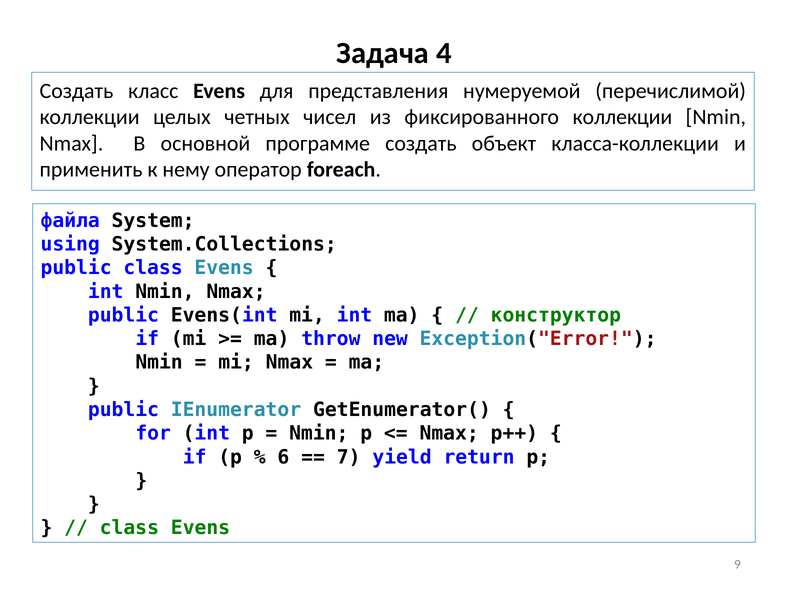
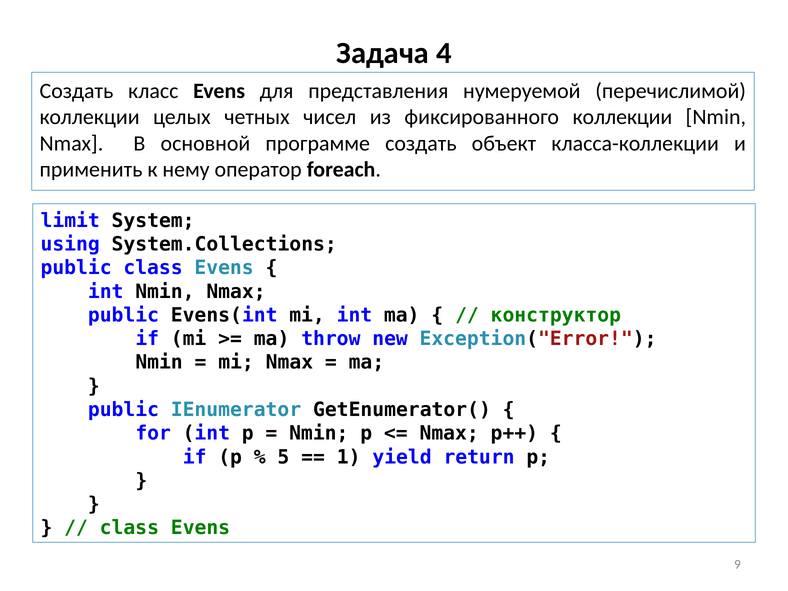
файла: файла -> limit
6: 6 -> 5
7: 7 -> 1
